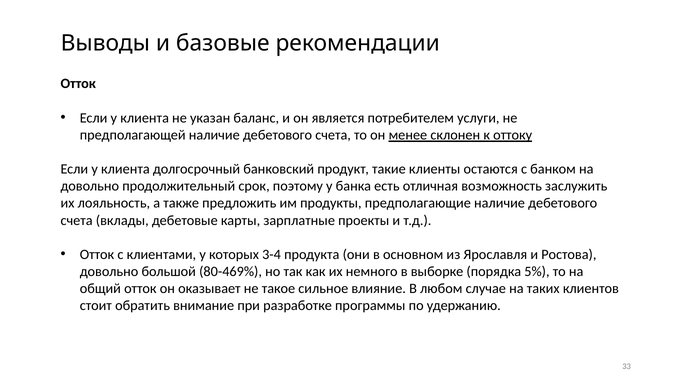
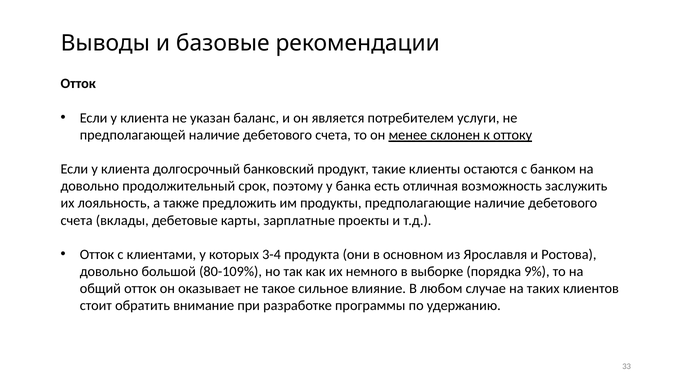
80-469%: 80-469% -> 80-109%
5%: 5% -> 9%
